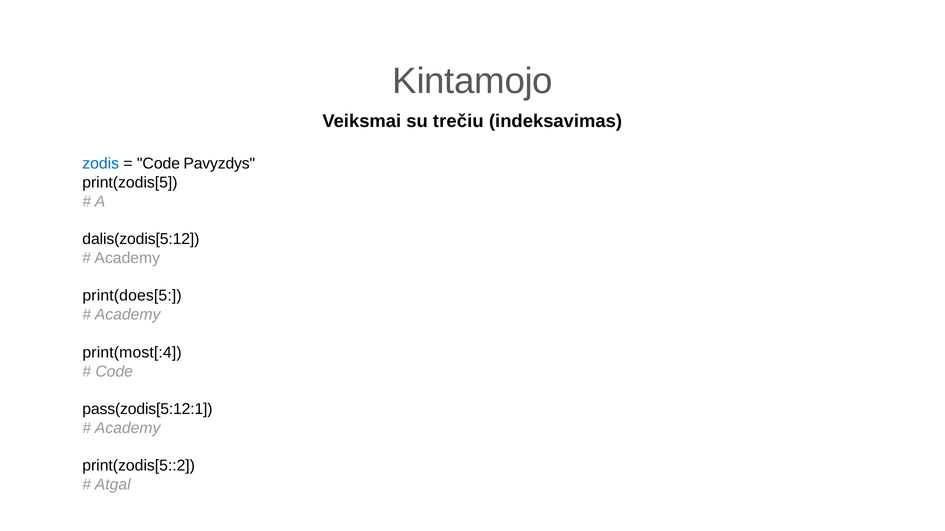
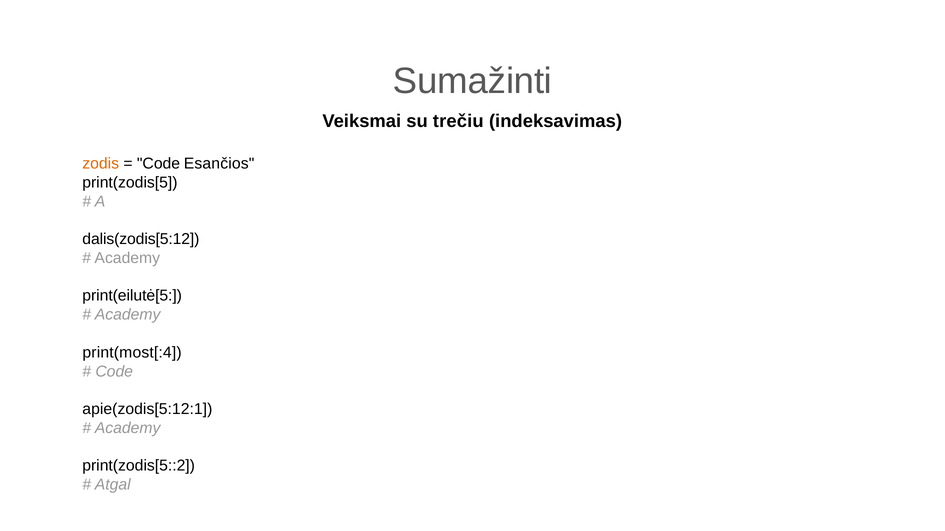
Kintamojo: Kintamojo -> Sumažinti
zodis colour: blue -> orange
Pavyzdys: Pavyzdys -> Esančios
print(does[5: print(does[5 -> print(eilutė[5
pass(zodis[5:12:1: pass(zodis[5:12:1 -> apie(zodis[5:12:1
